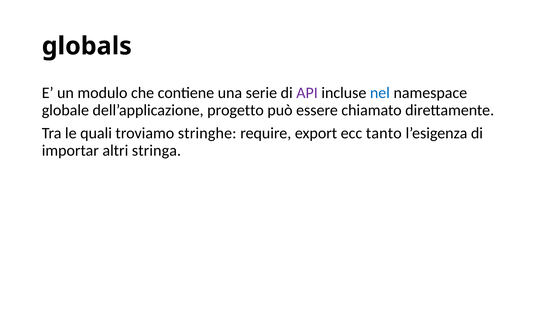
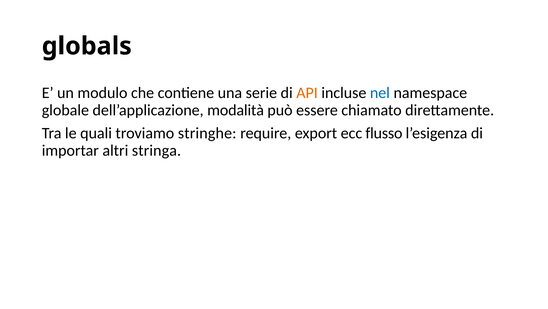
API colour: purple -> orange
progetto: progetto -> modalità
tanto: tanto -> flusso
